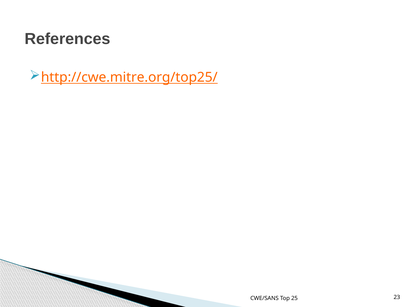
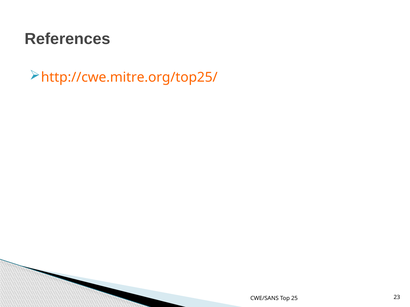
http://cwe.mitre.org/top25/ underline: present -> none
